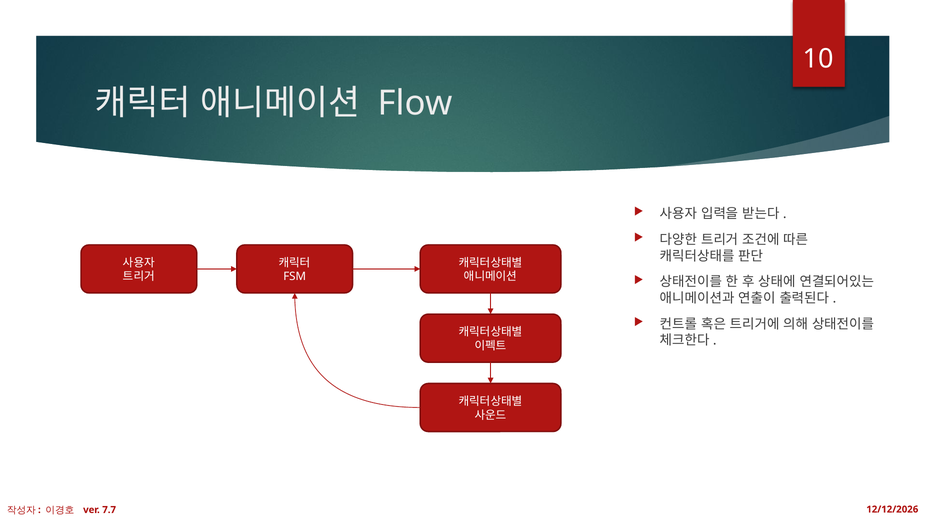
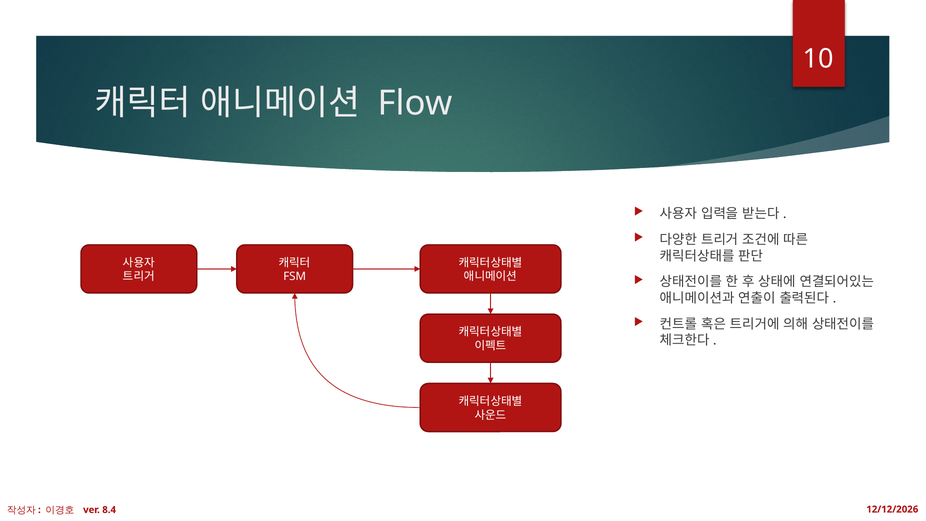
7.7: 7.7 -> 8.4
